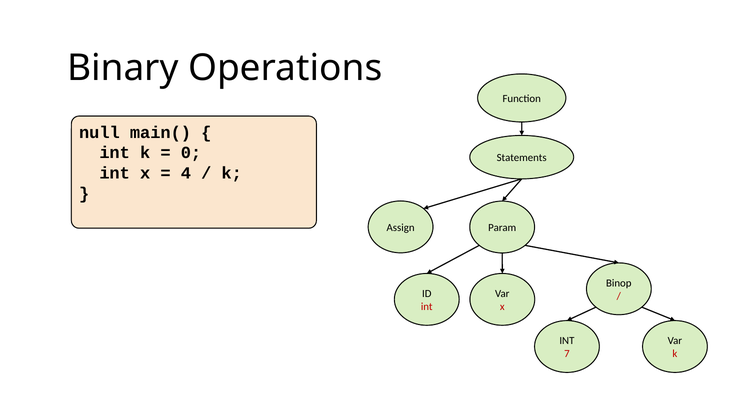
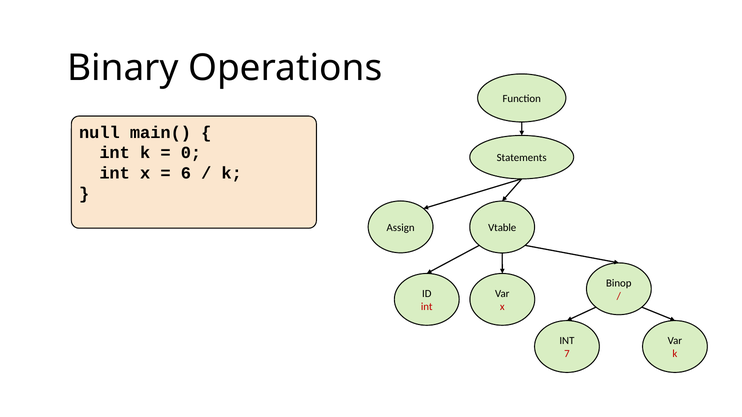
4: 4 -> 6
Param: Param -> Vtable
